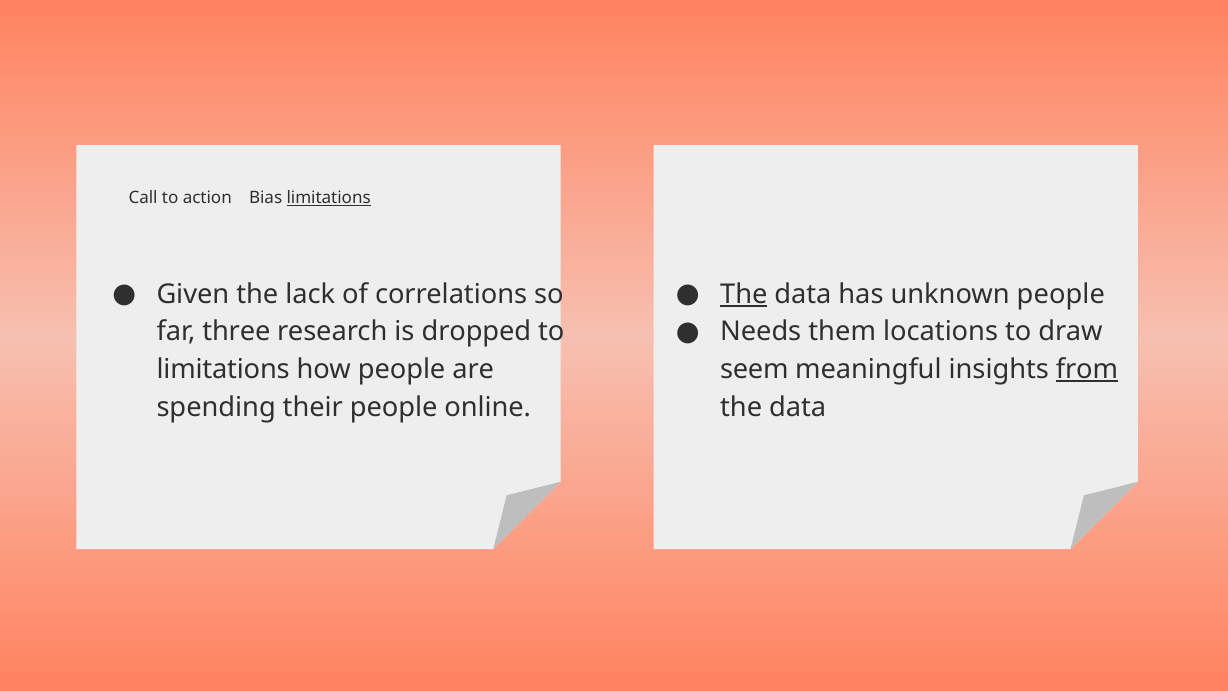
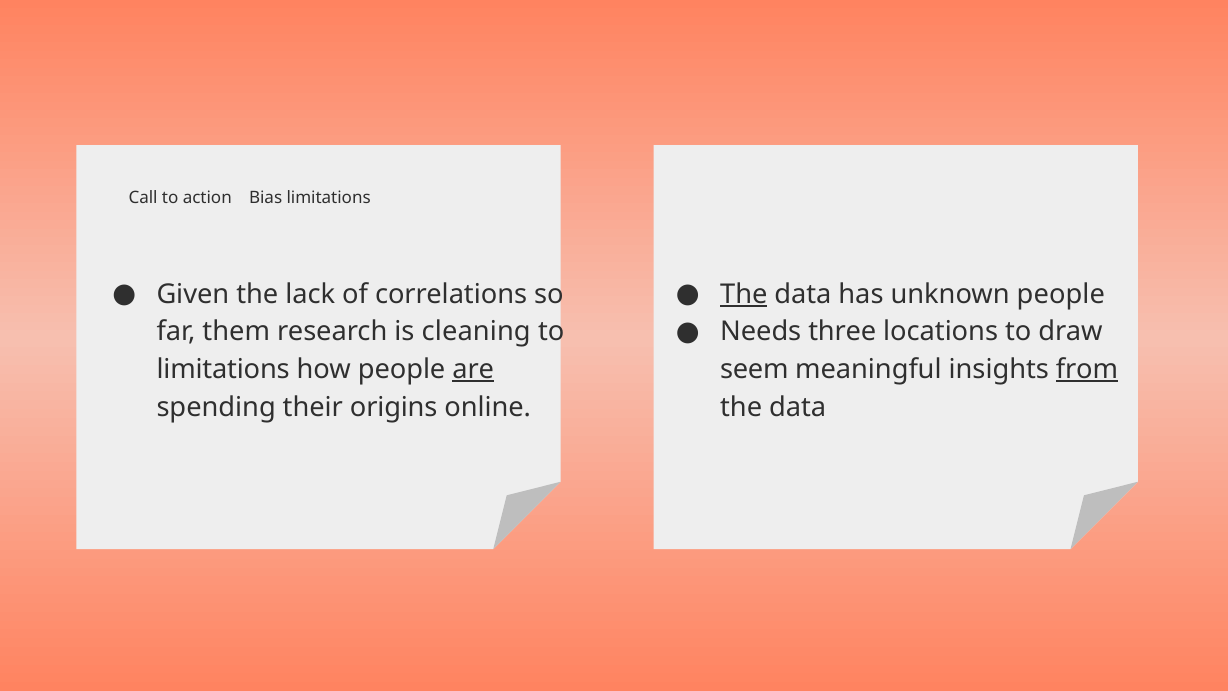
limitations at (329, 198) underline: present -> none
them: them -> three
three: three -> them
dropped: dropped -> cleaning
are underline: none -> present
their people: people -> origins
